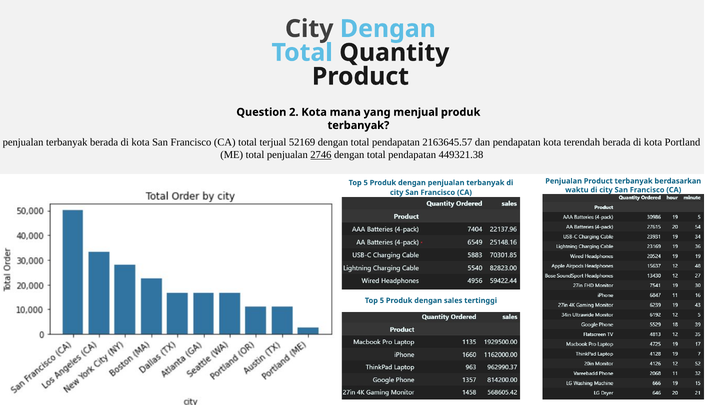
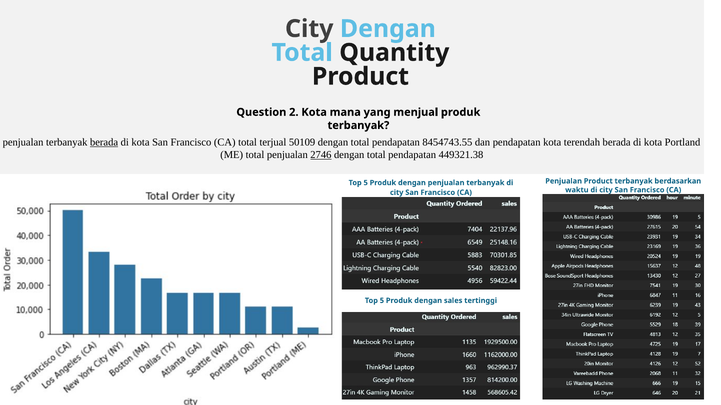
berada at (104, 142) underline: none -> present
52169: 52169 -> 50109
2163645.57: 2163645.57 -> 8454743.55
